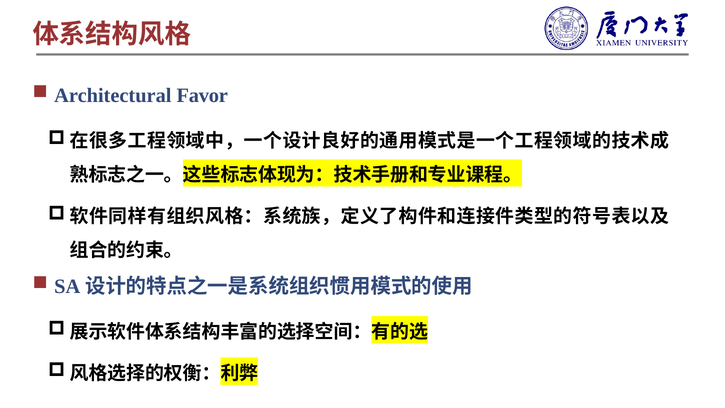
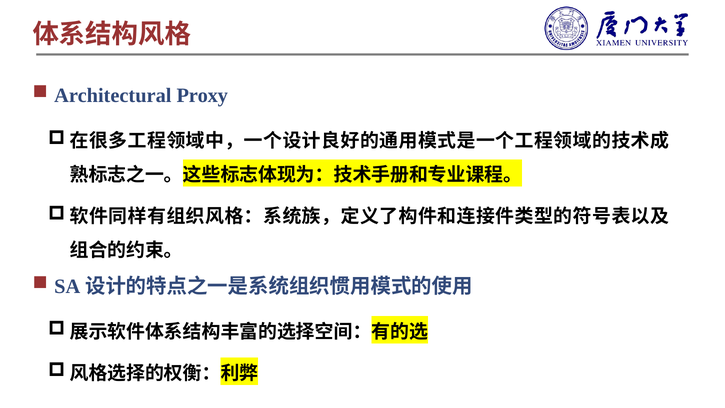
Favor: Favor -> Proxy
